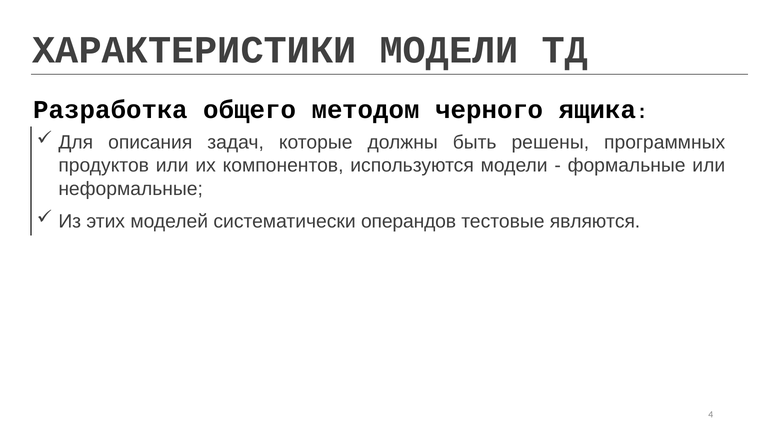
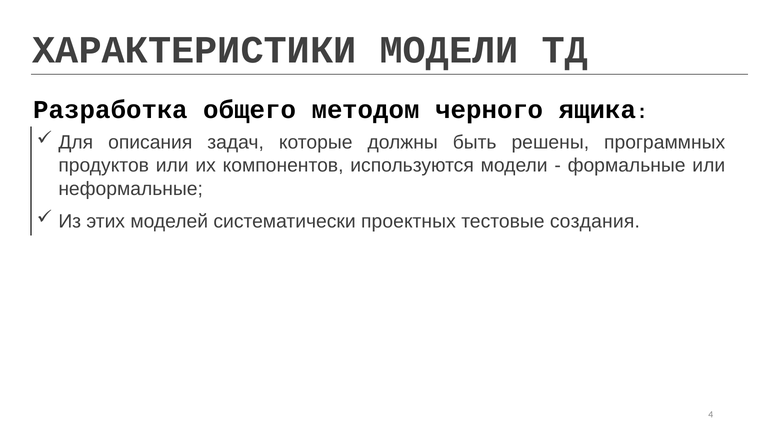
операндов: операндов -> проектных
являются: являются -> создания
